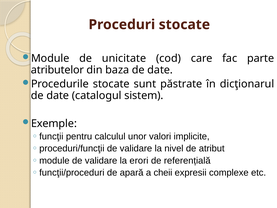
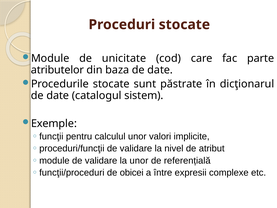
la erori: erori -> unor
apară: apară -> obicei
cheii: cheii -> între
